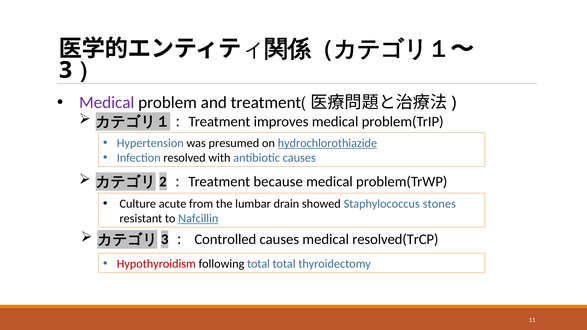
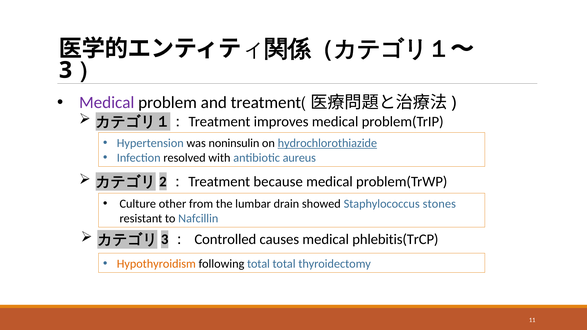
presumed: presumed -> noninsulin
antibiotic causes: causes -> aureus
acute: acute -> other
Nafcillin underline: present -> none
resolved(TrCP: resolved(TrCP -> phlebitis(TrCP
Hypothyroidism colour: red -> orange
